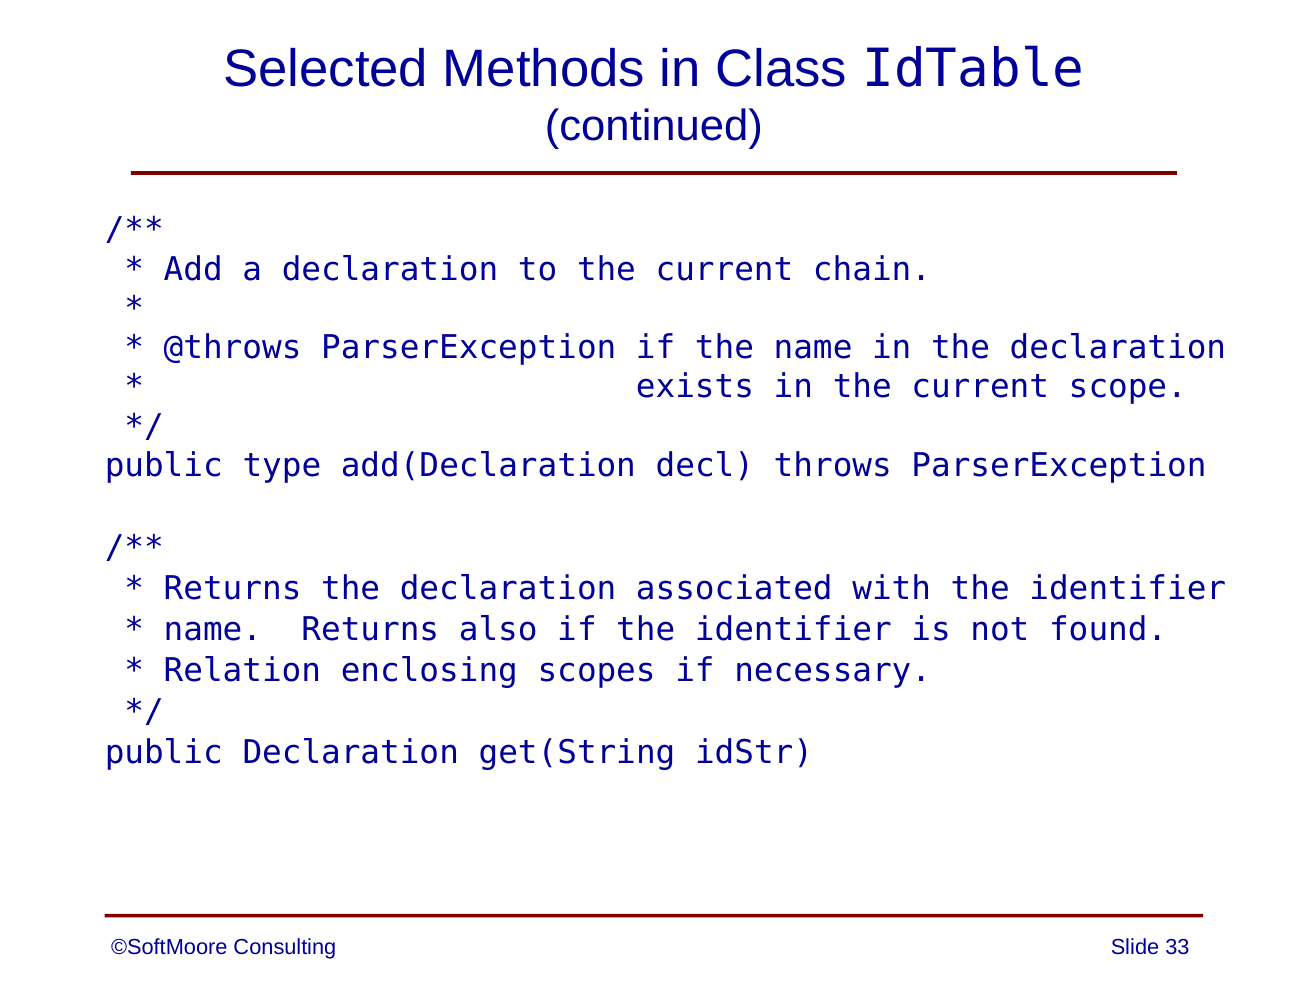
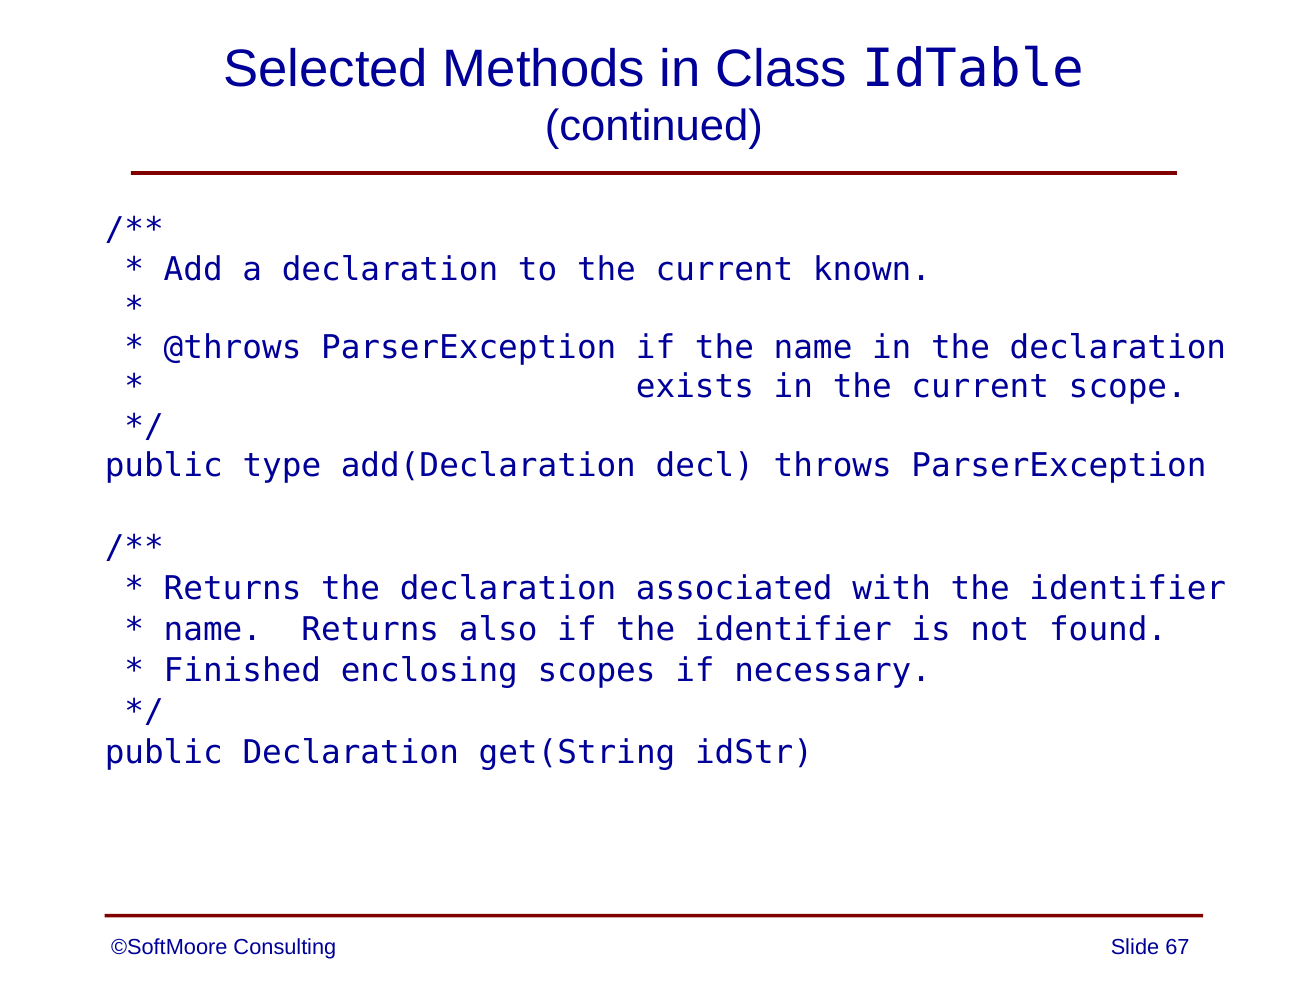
chain: chain -> known
Relation: Relation -> Finished
33: 33 -> 67
